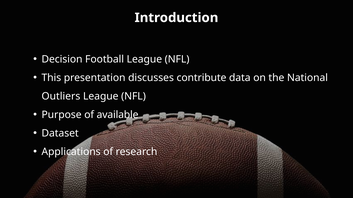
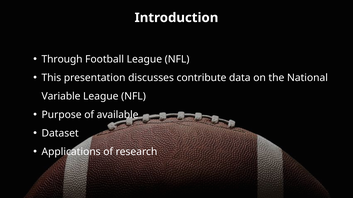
Decision: Decision -> Through
Outliers: Outliers -> Variable
